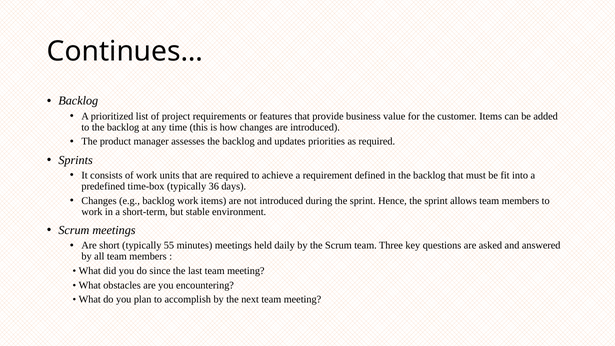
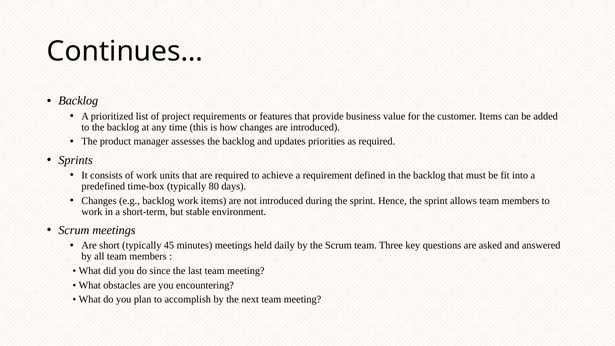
36: 36 -> 80
55: 55 -> 45
